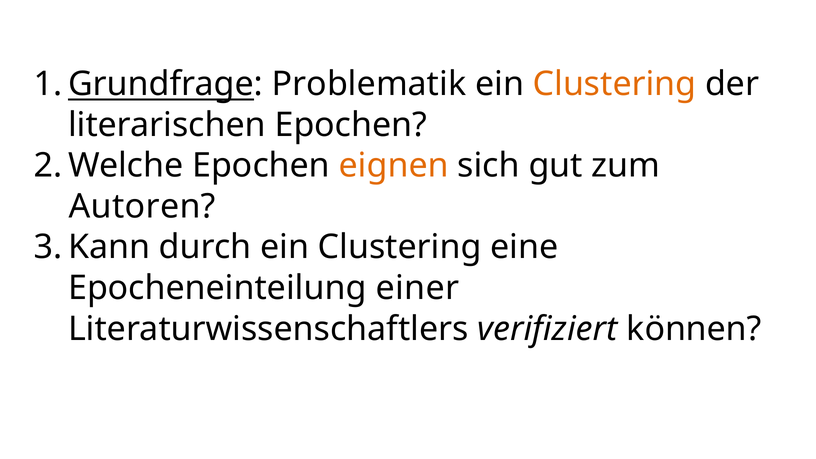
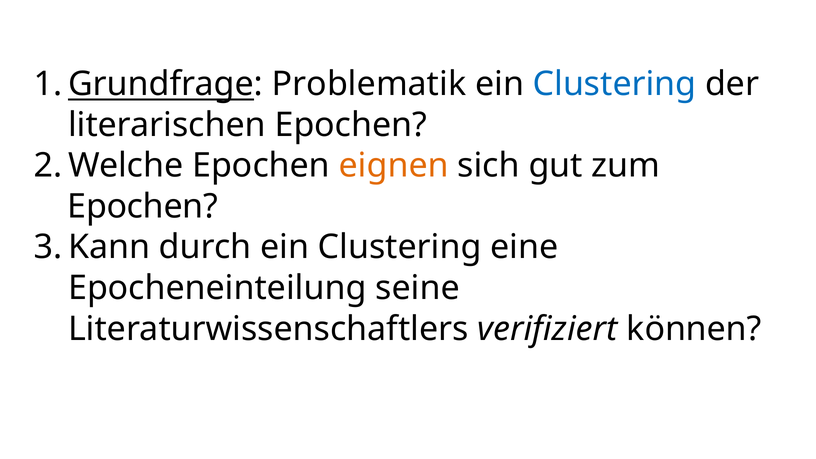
Clustering at (615, 84) colour: orange -> blue
Autoren at (142, 206): Autoren -> Epochen
einer: einer -> seine
